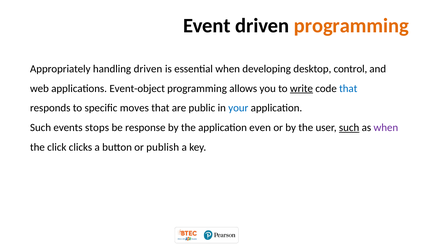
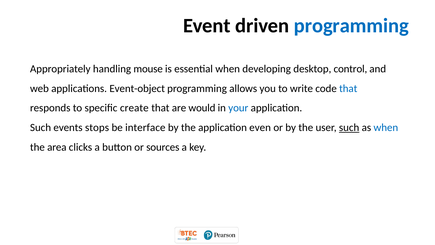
programming at (351, 26) colour: orange -> blue
handling driven: driven -> mouse
write underline: present -> none
moves: moves -> create
public: public -> would
response: response -> interface
when at (386, 127) colour: purple -> blue
click: click -> area
publish: publish -> sources
